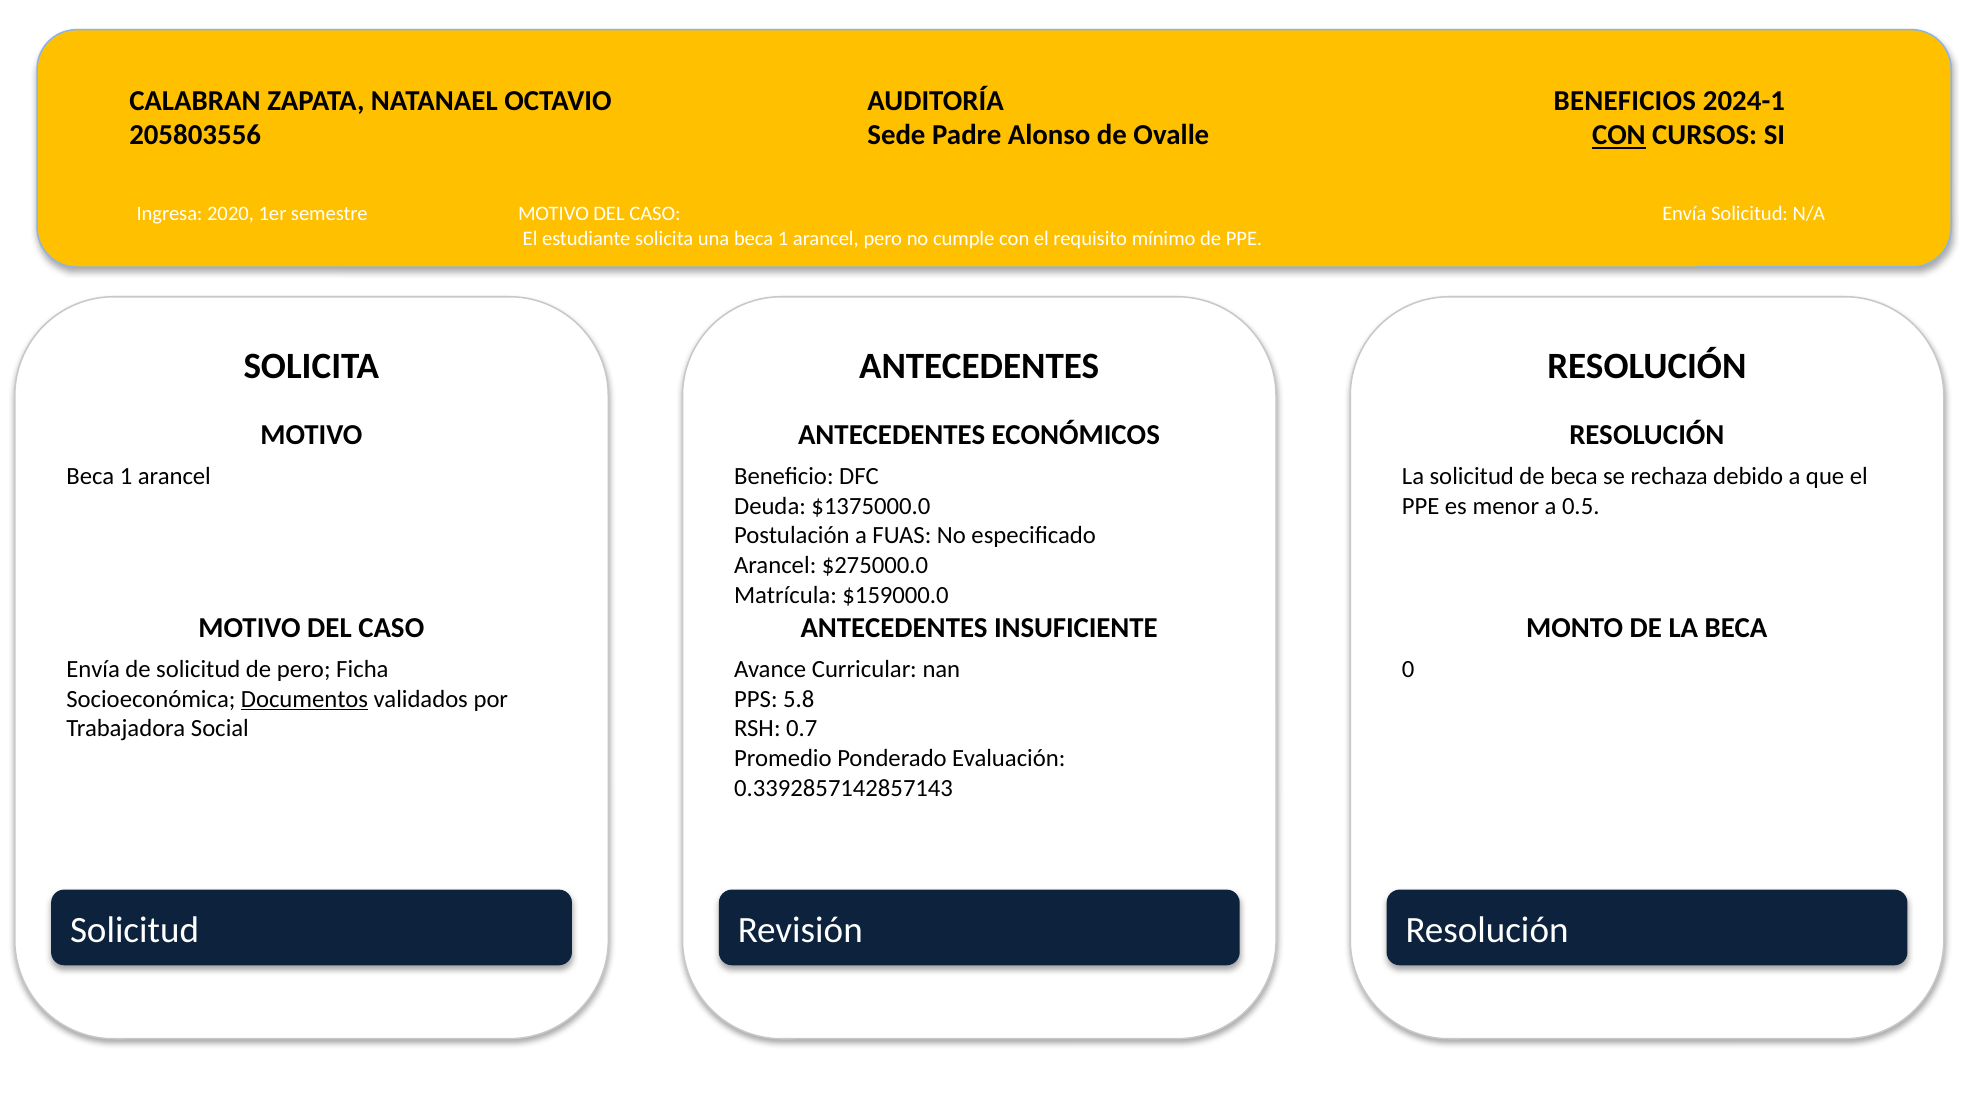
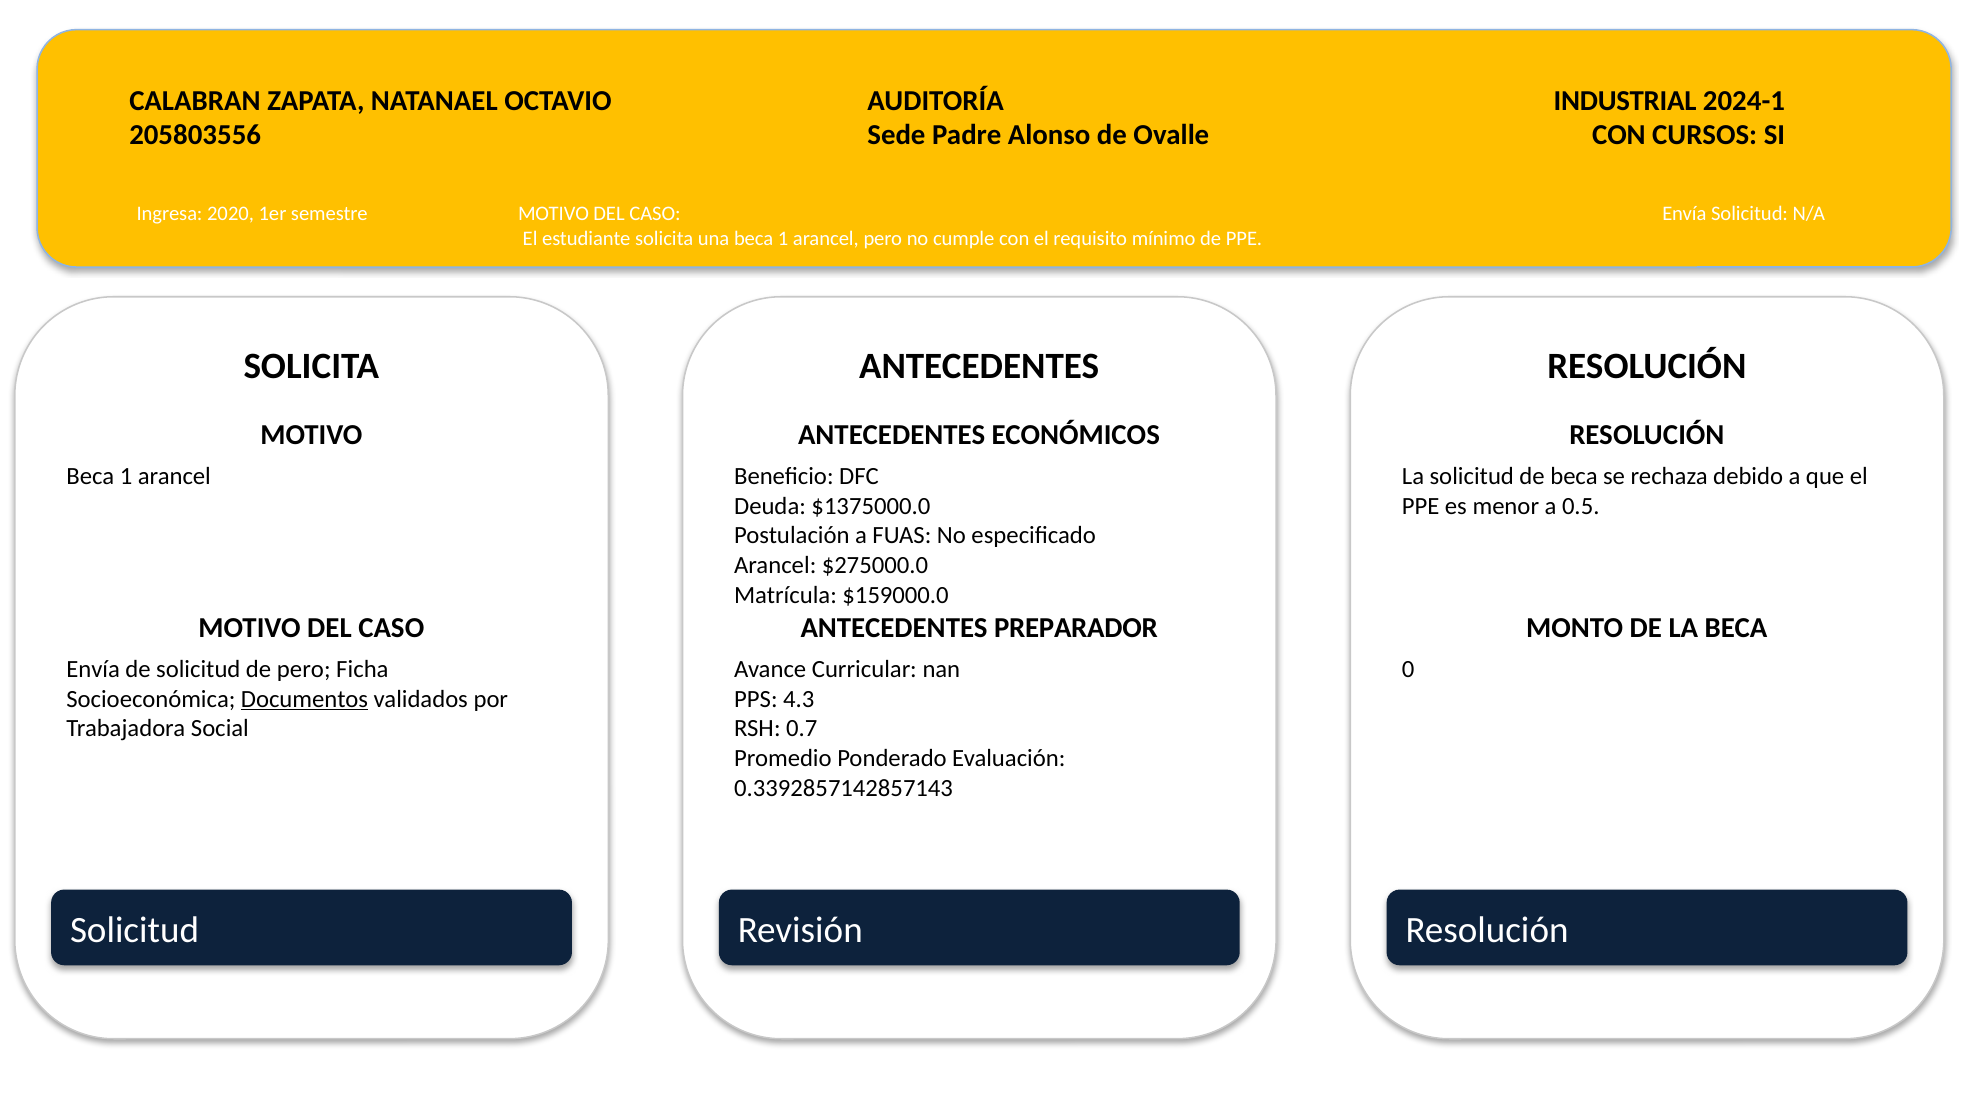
BENEFICIOS: BENEFICIOS -> INDUSTRIAL
CON at (1619, 135) underline: present -> none
INSUFICIENTE: INSUFICIENTE -> PREPARADOR
5.8: 5.8 -> 4.3
